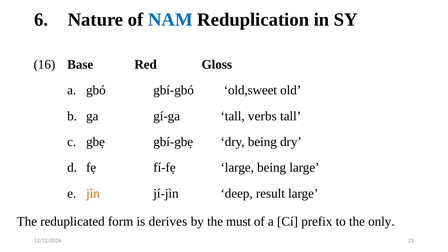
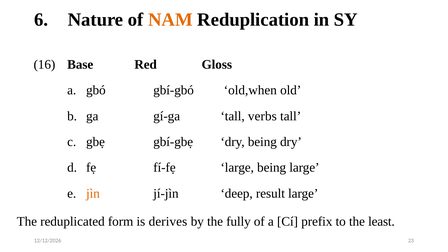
NAM colour: blue -> orange
old,sweet: old,sweet -> old,when
must: must -> fully
only: only -> least
